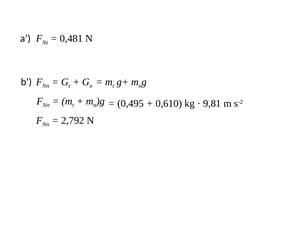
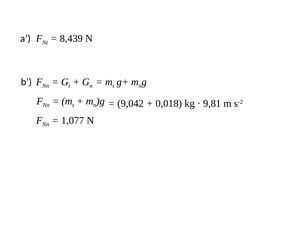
0,481: 0,481 -> 8,439
0,495: 0,495 -> 9,042
0,610: 0,610 -> 0,018
2,792: 2,792 -> 1,077
